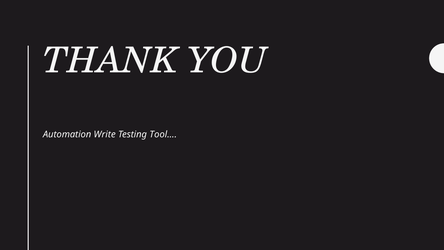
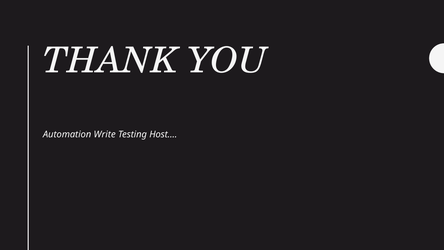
Tool…: Tool… -> Host…
